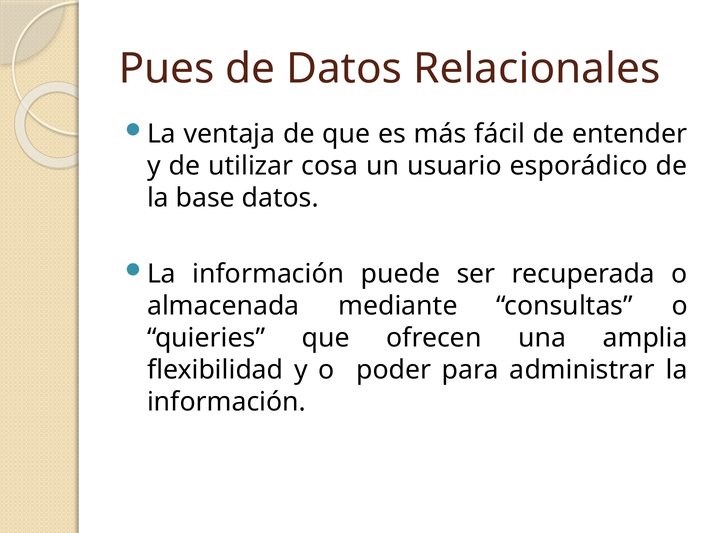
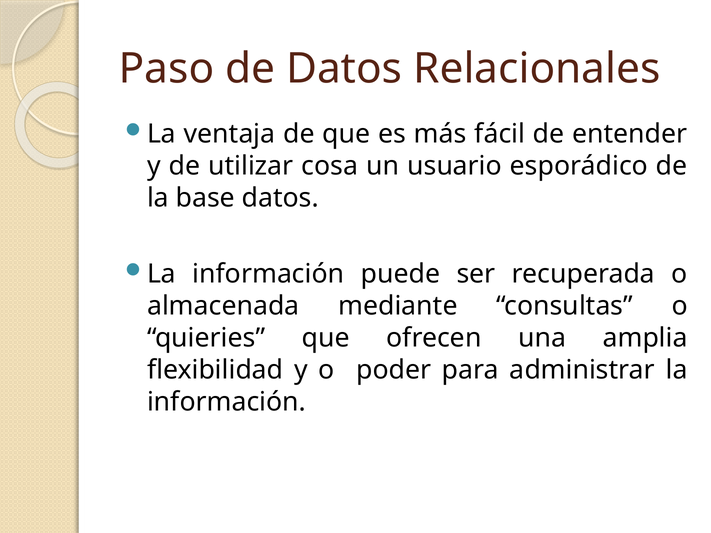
Pues: Pues -> Paso
